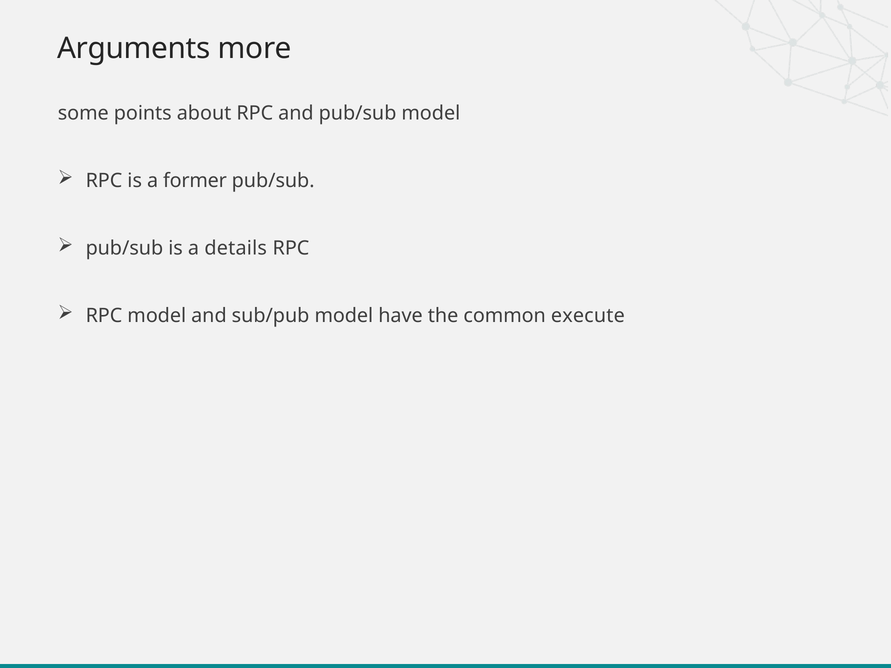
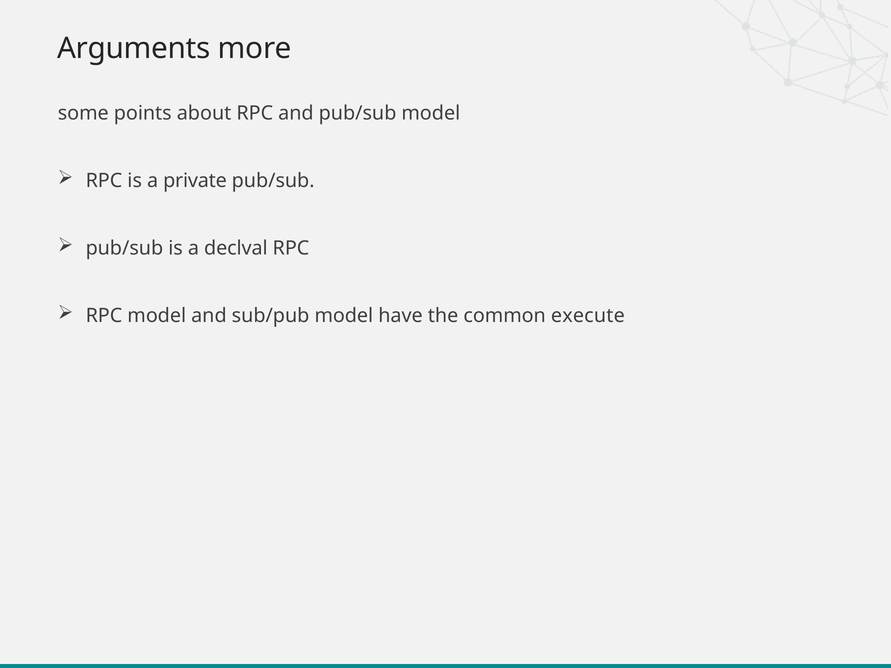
former: former -> private
details: details -> declval
